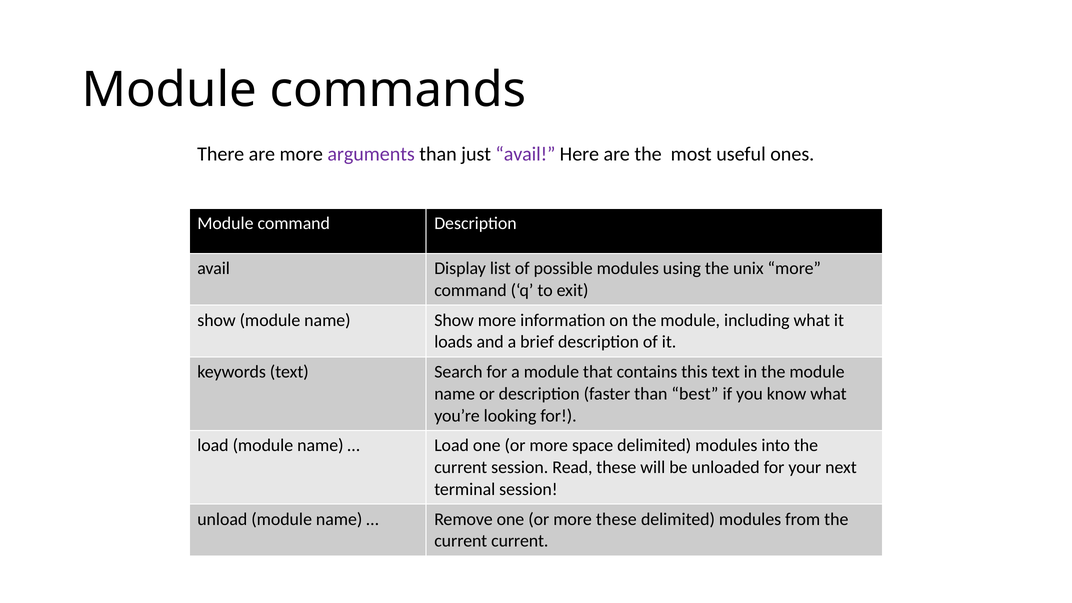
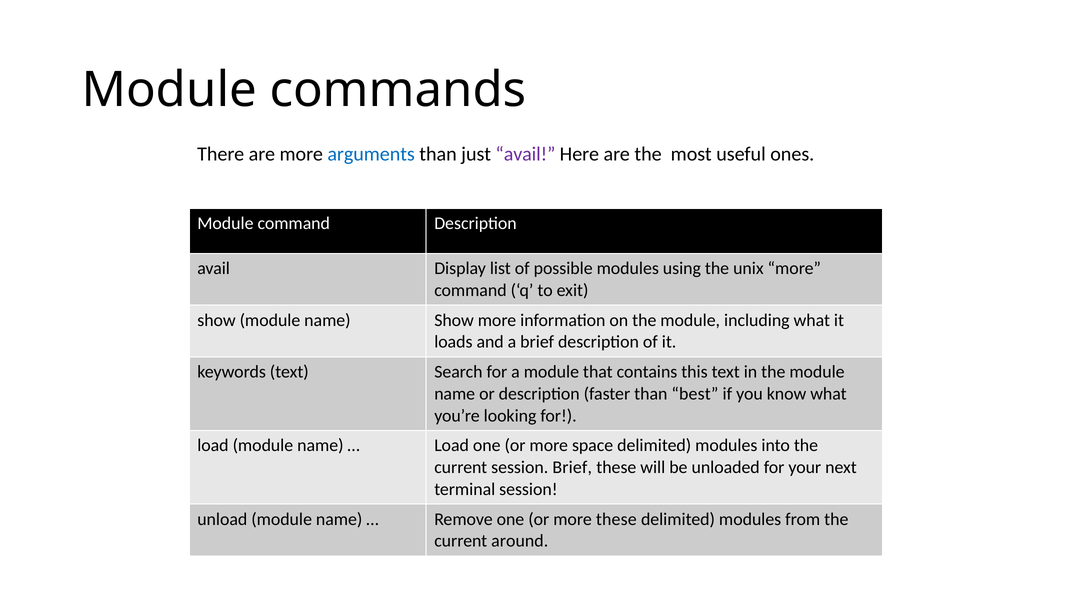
arguments colour: purple -> blue
session Read: Read -> Brief
current current: current -> around
